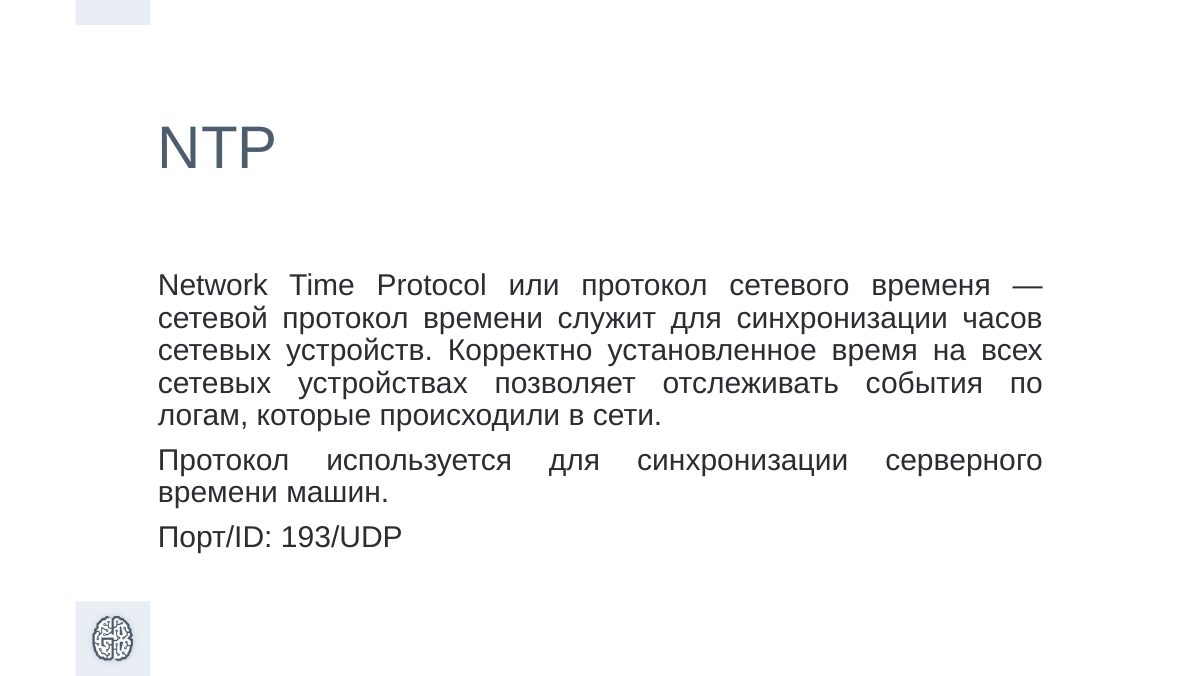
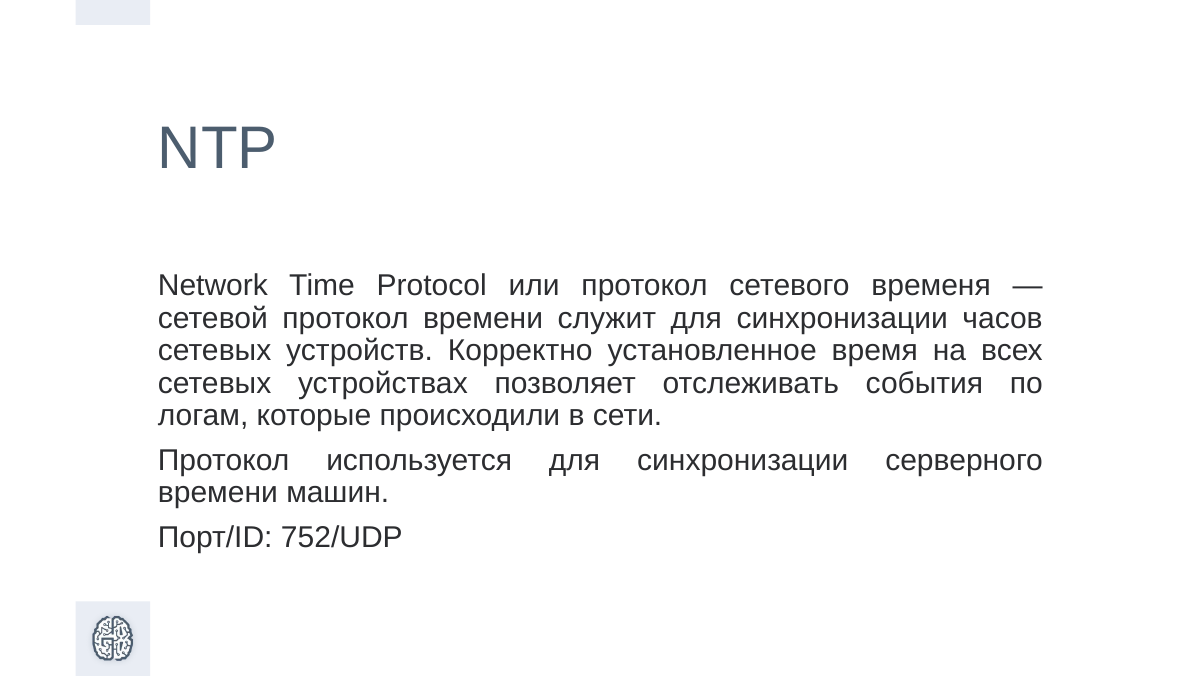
193/UDP: 193/UDP -> 752/UDP
